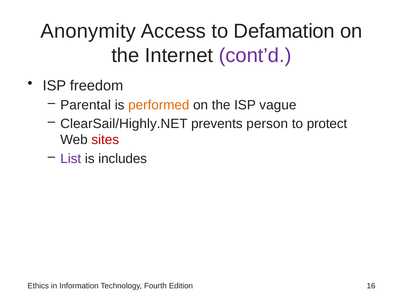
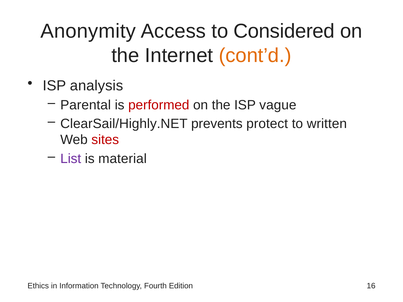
Defamation: Defamation -> Considered
cont’d colour: purple -> orange
freedom: freedom -> analysis
performed colour: orange -> red
person: person -> protect
protect: protect -> written
includes: includes -> material
